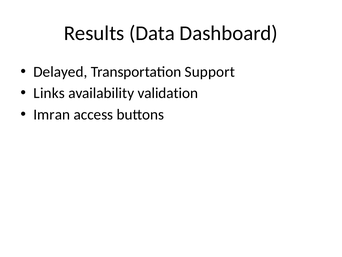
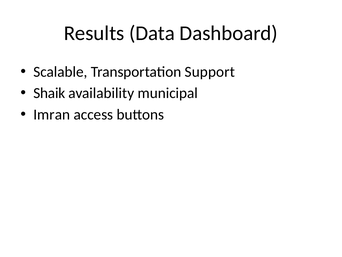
Delayed: Delayed -> Scalable
Links: Links -> Shaik
validation: validation -> municipal
